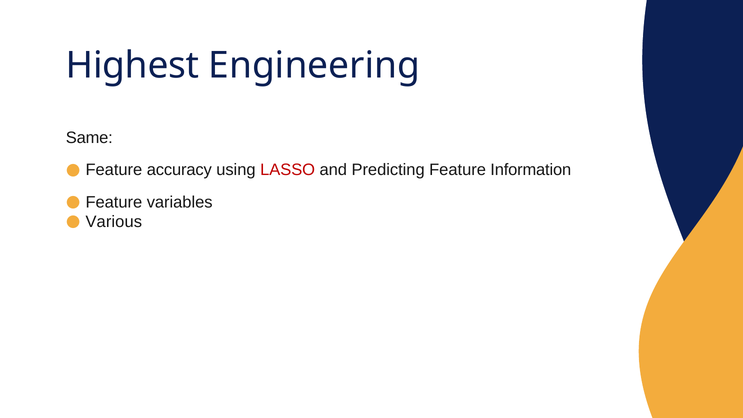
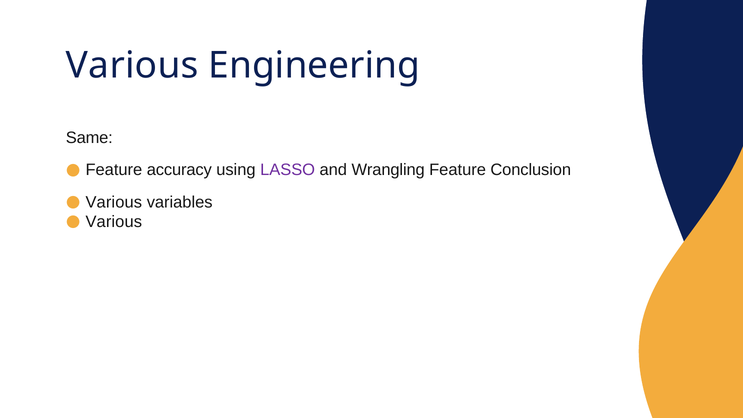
Highest at (133, 66): Highest -> Various
LASSO colour: red -> purple
Predicting: Predicting -> Wrangling
Information: Information -> Conclusion
Feature at (114, 202): Feature -> Various
